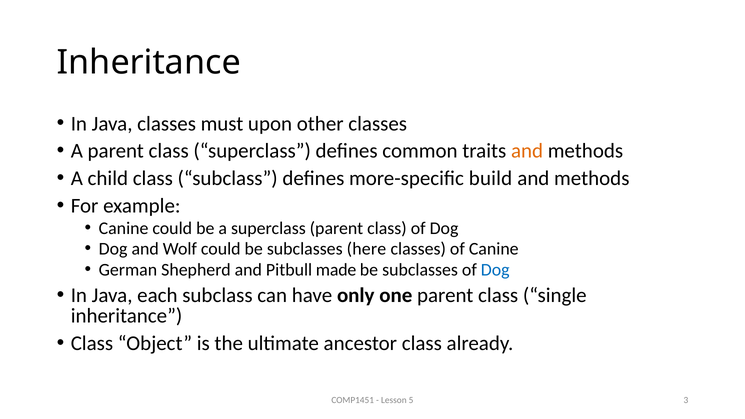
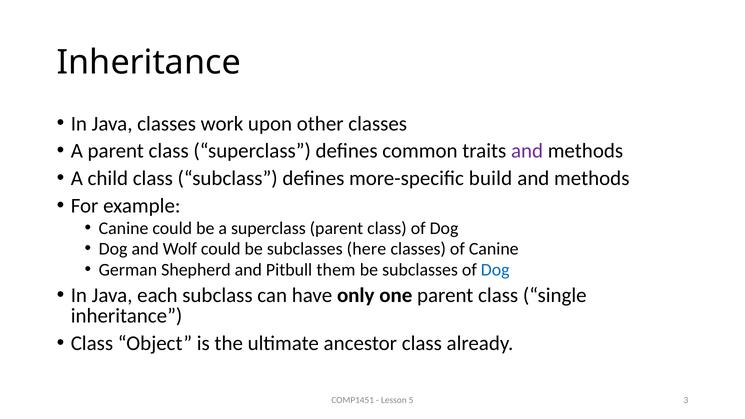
must: must -> work
and at (527, 151) colour: orange -> purple
made: made -> them
